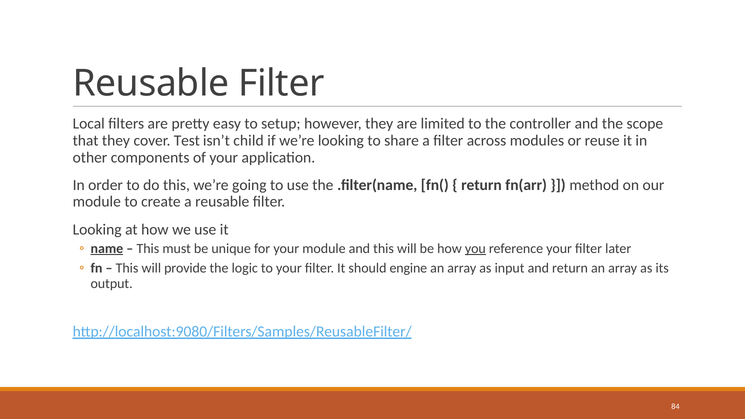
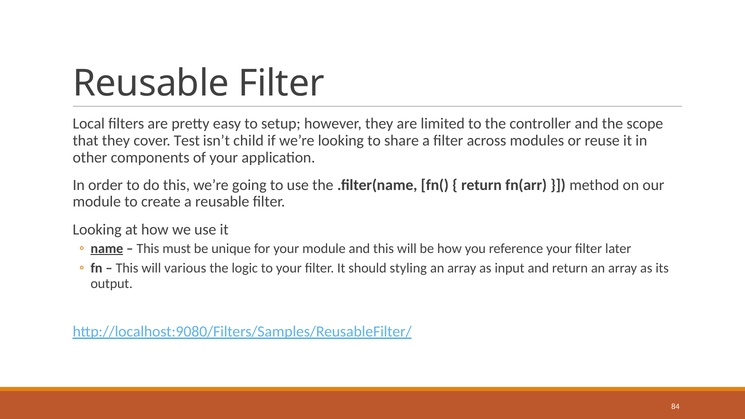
you underline: present -> none
provide: provide -> various
engine: engine -> styling
